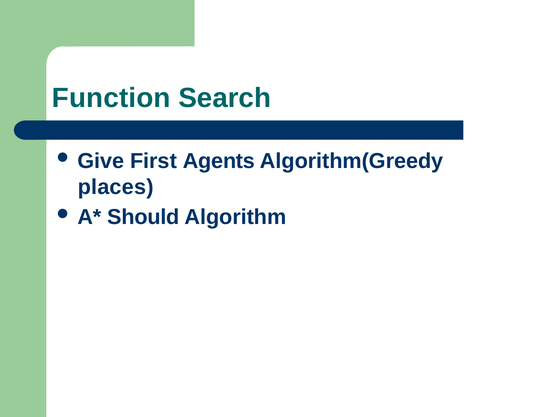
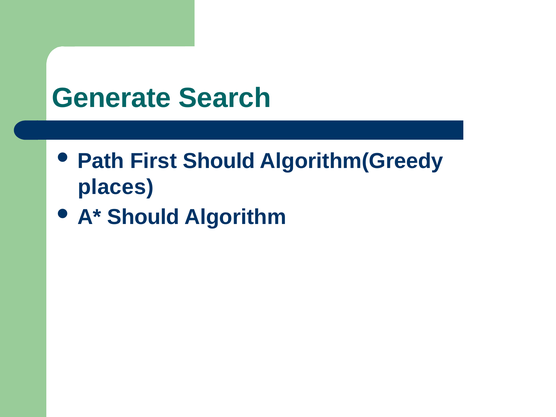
Function: Function -> Generate
Give: Give -> Path
First Agents: Agents -> Should
